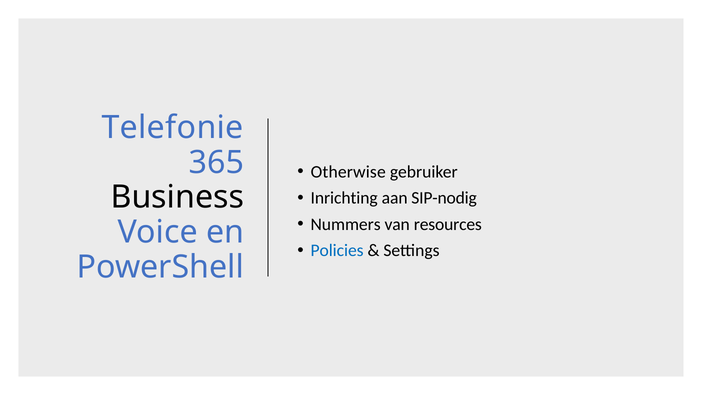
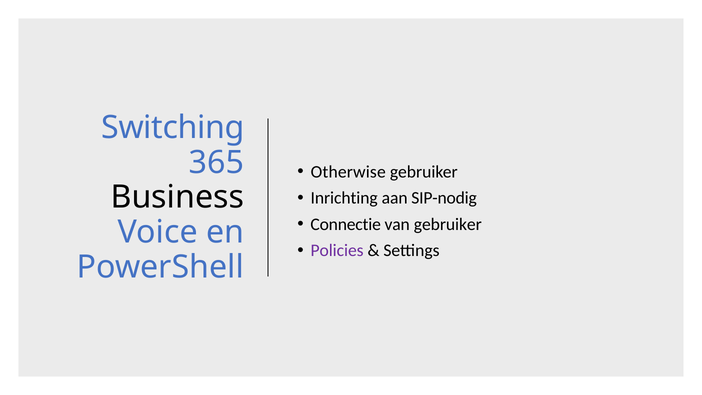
Telefonie: Telefonie -> Switching
Nummers: Nummers -> Connectie
van resources: resources -> gebruiker
Policies colour: blue -> purple
